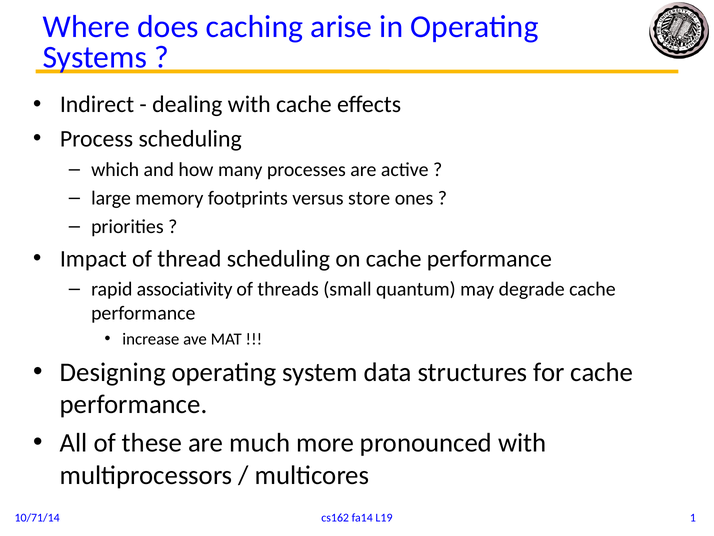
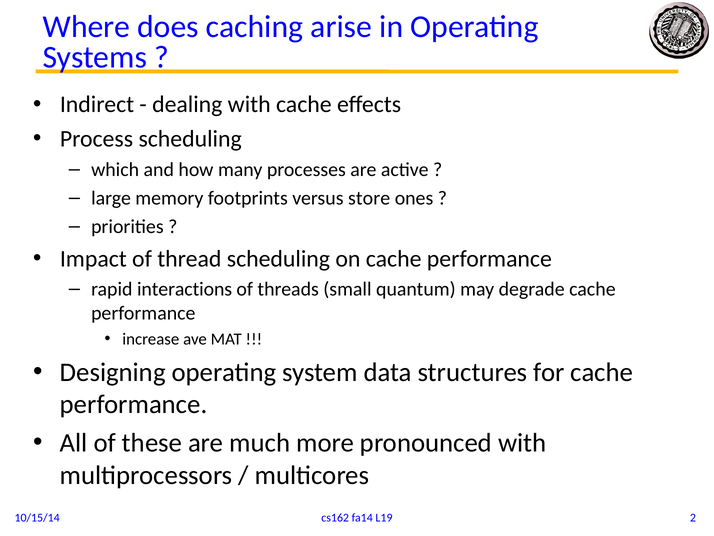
associativity: associativity -> interactions
1: 1 -> 2
10/71/14: 10/71/14 -> 10/15/14
